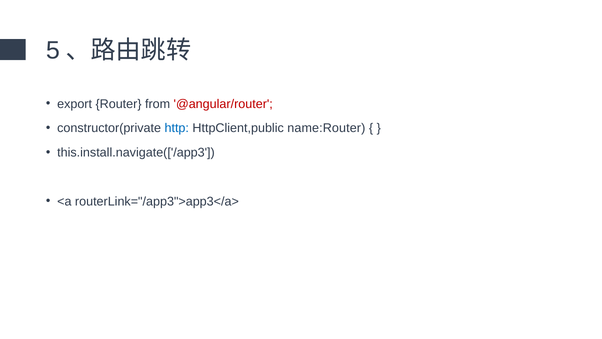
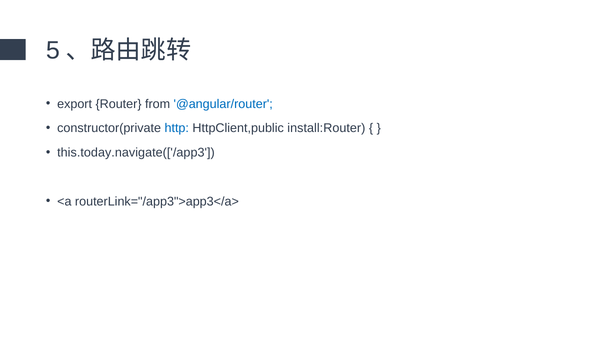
@angular/router colour: red -> blue
name:Router: name:Router -> install:Router
this.install.navigate(['/app3: this.install.navigate(['/app3 -> this.today.navigate(['/app3
